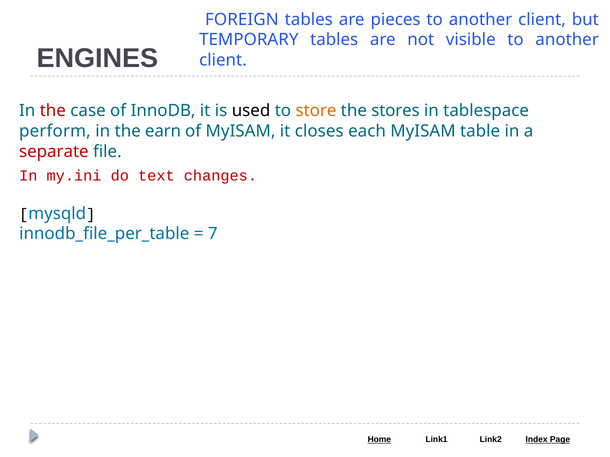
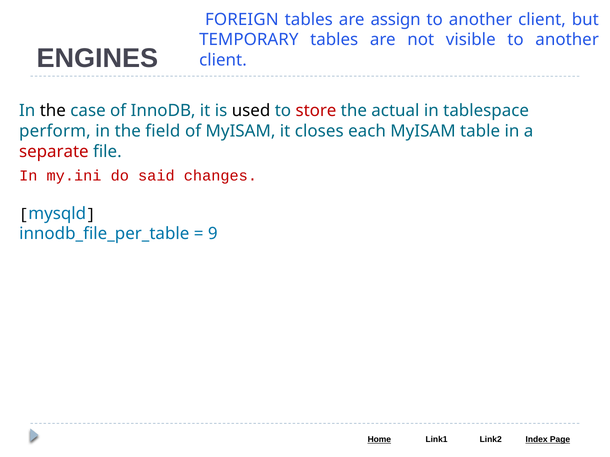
pieces: pieces -> assign
the at (53, 111) colour: red -> black
store colour: orange -> red
stores: stores -> actual
earn: earn -> field
text: text -> said
7: 7 -> 9
